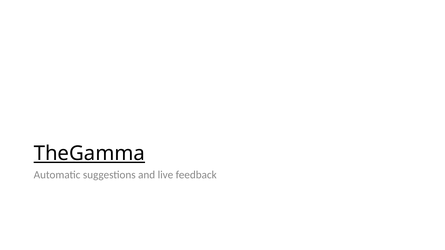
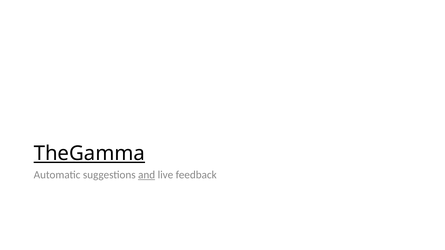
and underline: none -> present
